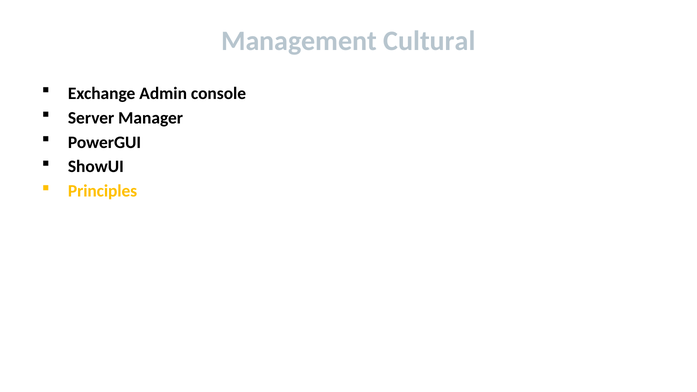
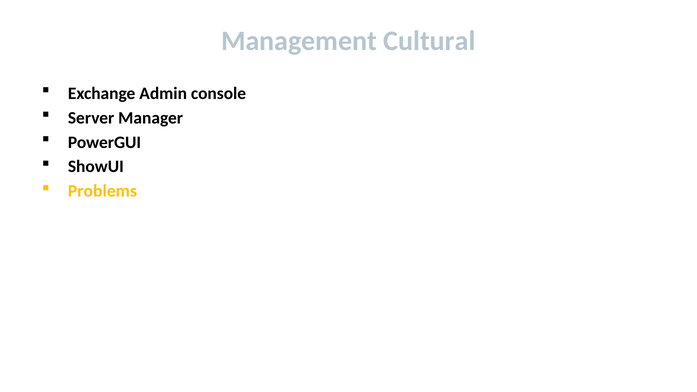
Principles: Principles -> Problems
